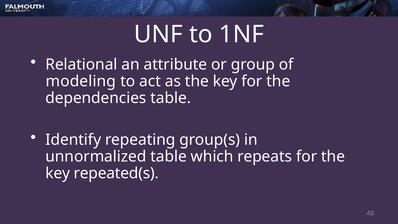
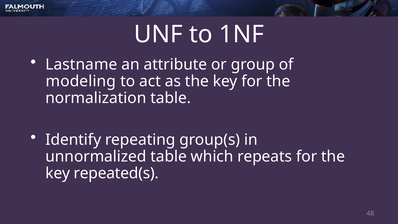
Relational: Relational -> Lastname
dependencies: dependencies -> normalization
